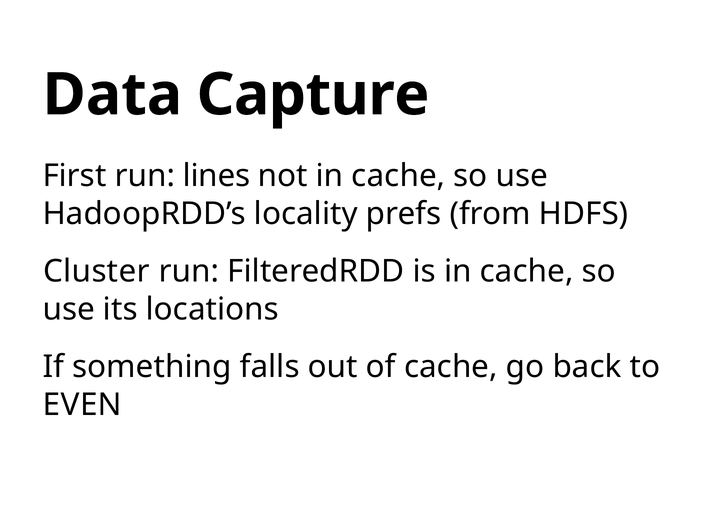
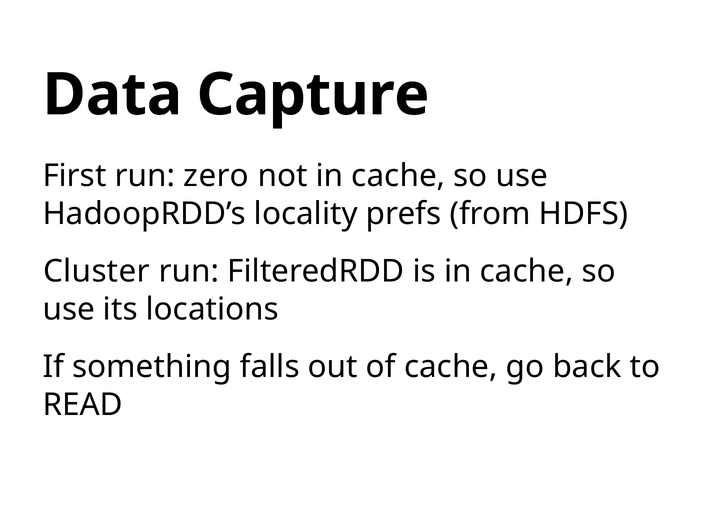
lines: lines -> zero
EVEN: EVEN -> READ
